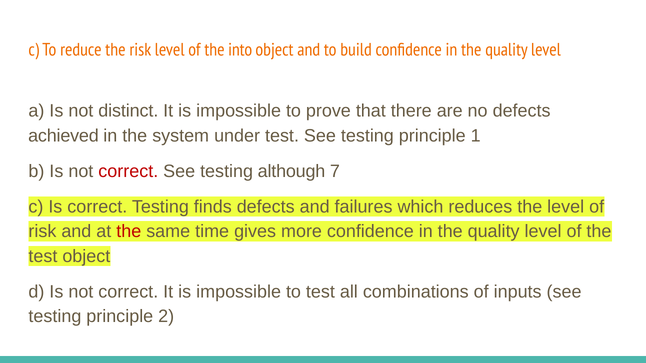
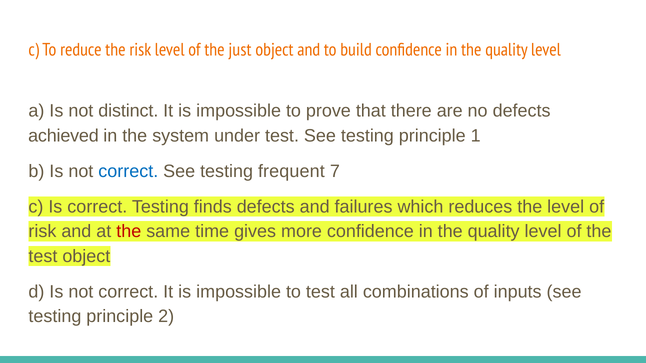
into: into -> just
correct at (128, 171) colour: red -> blue
although: although -> frequent
